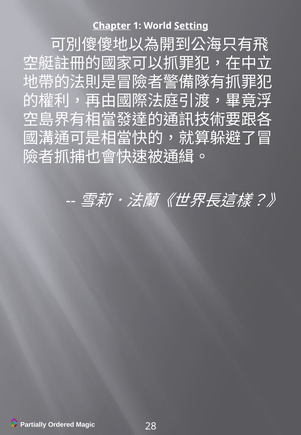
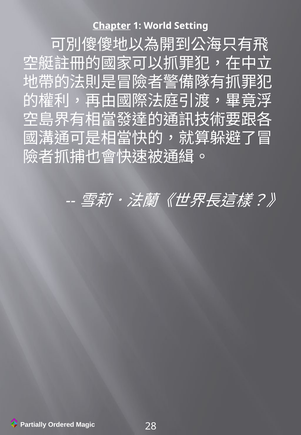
Setting underline: present -> none
